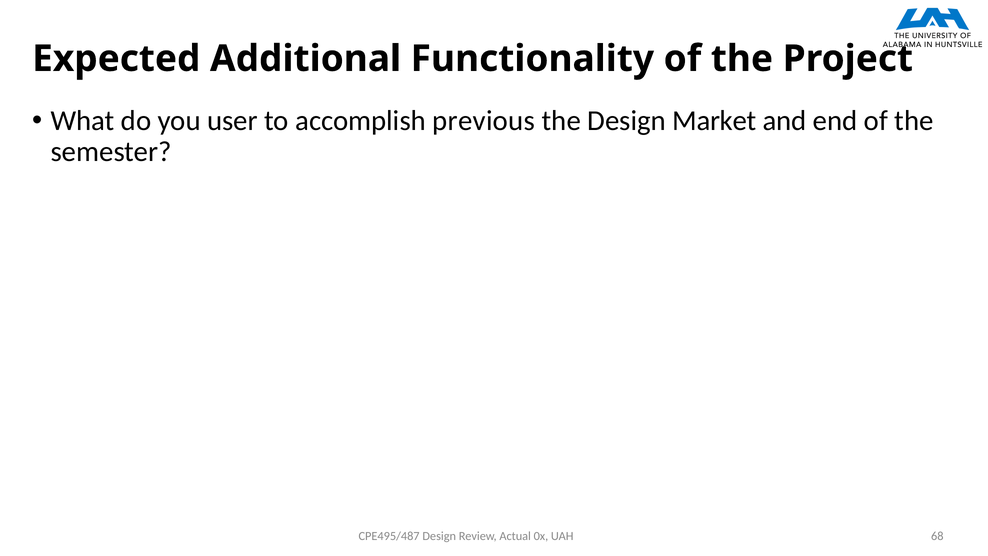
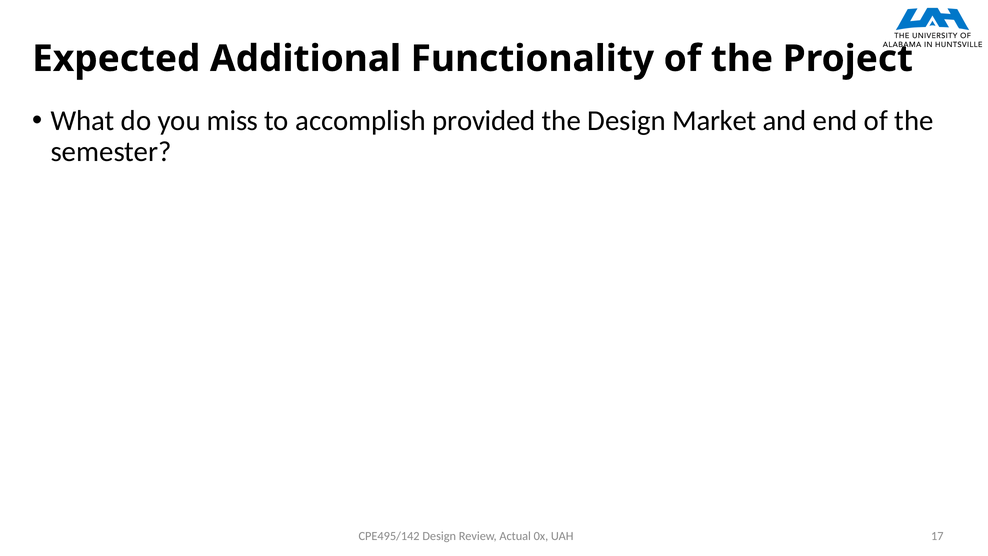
user: user -> miss
previous: previous -> provided
CPE495/487: CPE495/487 -> CPE495/142
68: 68 -> 17
